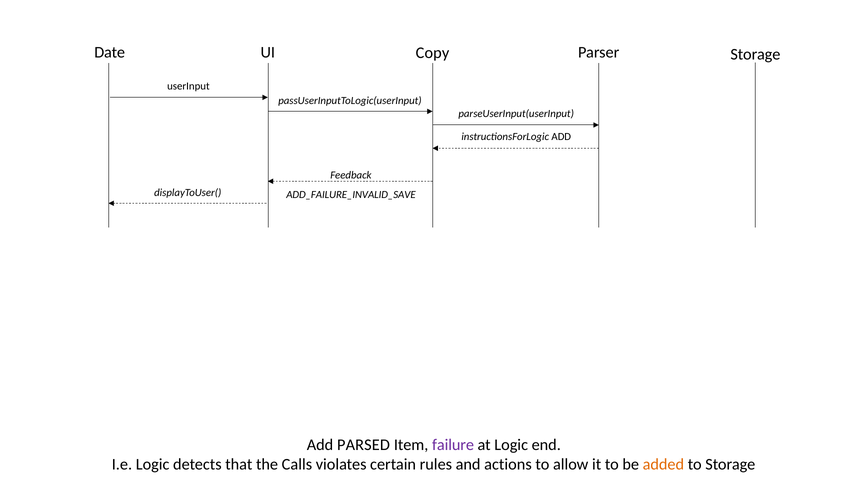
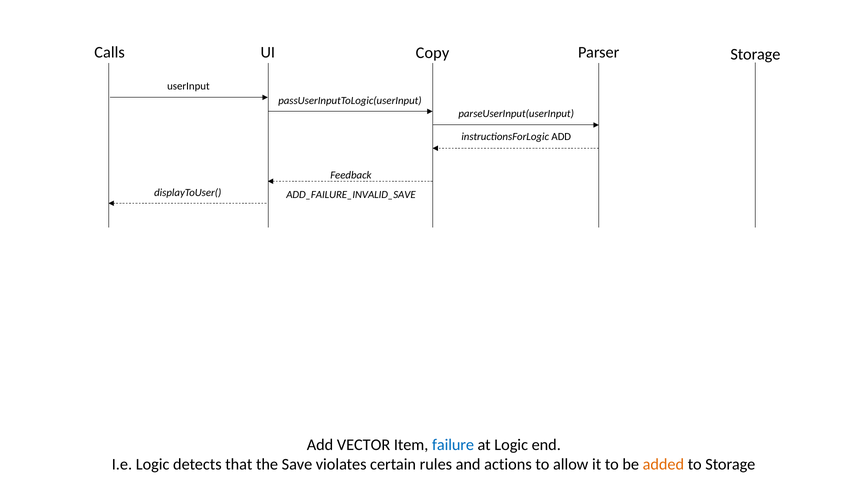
Date: Date -> Calls
PARSED: PARSED -> VECTOR
failure colour: purple -> blue
Calls: Calls -> Save
